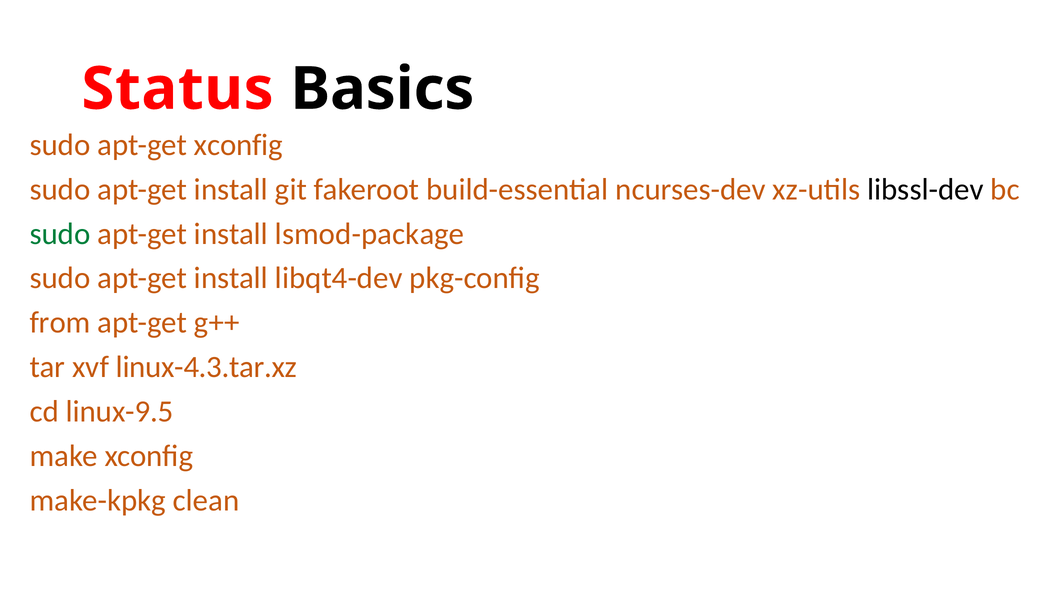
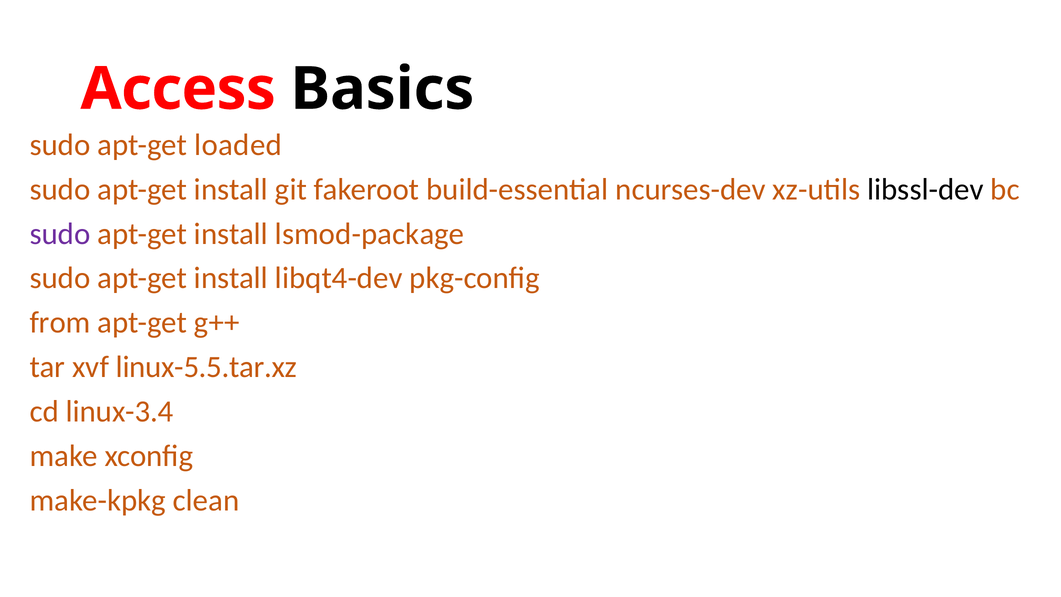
Status: Status -> Access
apt-get xconfig: xconfig -> loaded
sudo at (60, 234) colour: green -> purple
linux-4.3.tar.xz: linux-4.3.tar.xz -> linux-5.5.tar.xz
linux-9.5: linux-9.5 -> linux-3.4
